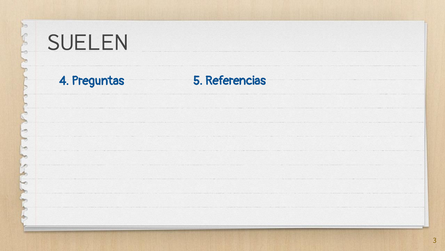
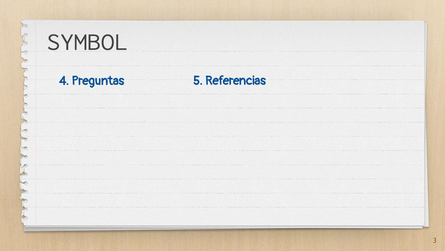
SUELEN: SUELEN -> SYMBOL
